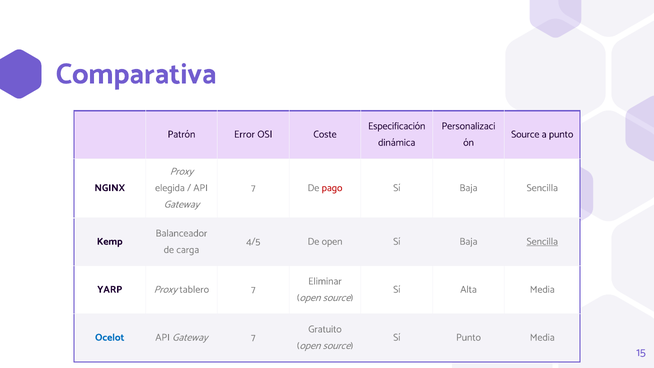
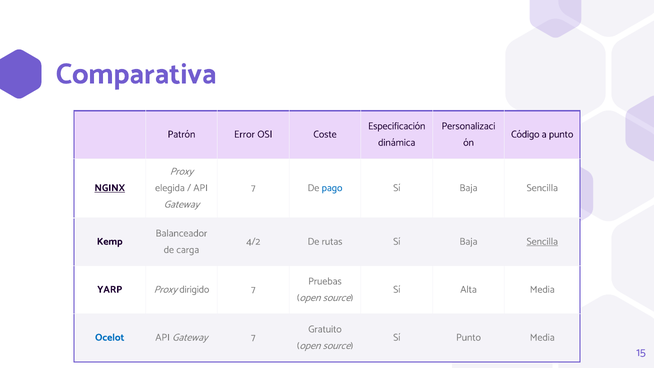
Source at (525, 134): Source -> Código
NGINX underline: none -> present
pago colour: red -> blue
4/5: 4/5 -> 4/2
De open: open -> rutas
Eliminar: Eliminar -> Pruebas
tablero: tablero -> dirigido
